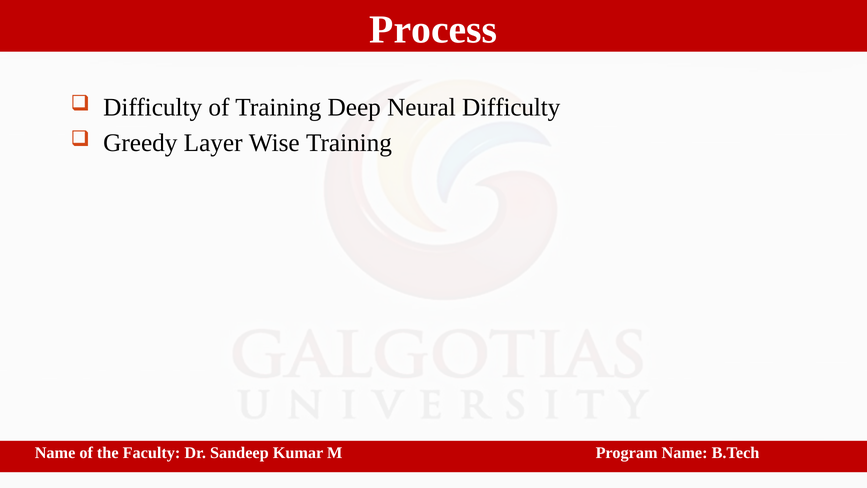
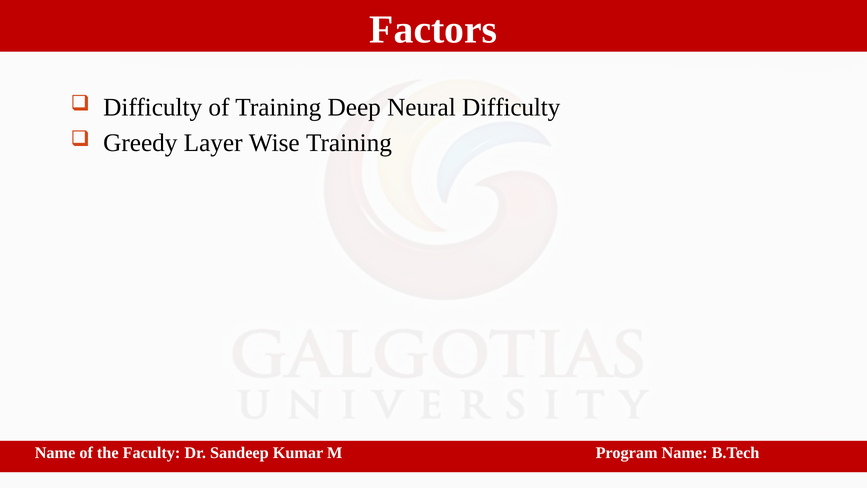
Process: Process -> Factors
